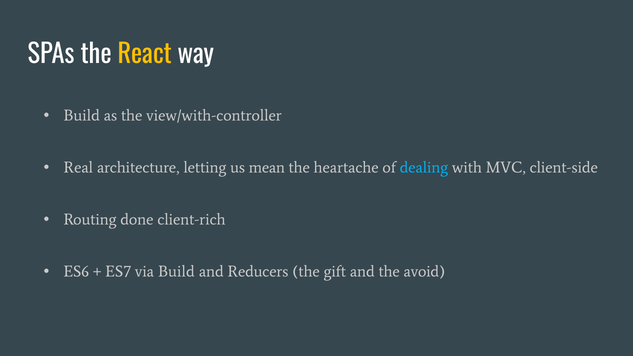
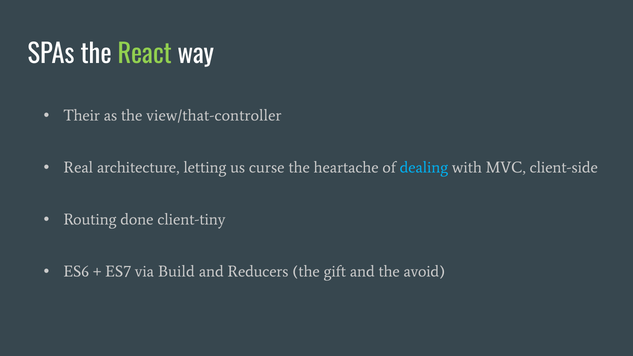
React colour: yellow -> light green
Build at (82, 116): Build -> Their
view/with-controller: view/with-controller -> view/that-controller
mean: mean -> curse
client-rich: client-rich -> client-tiny
